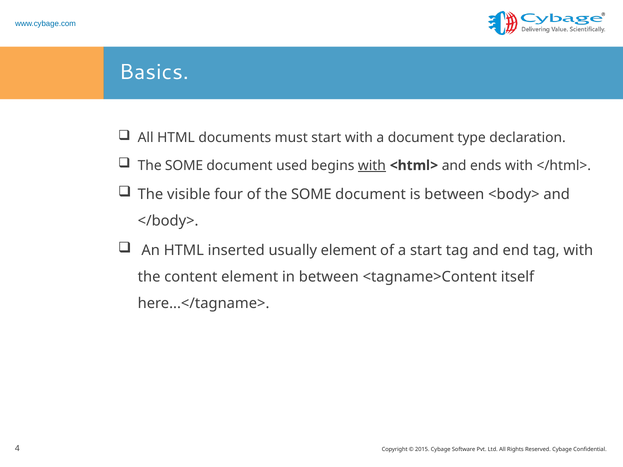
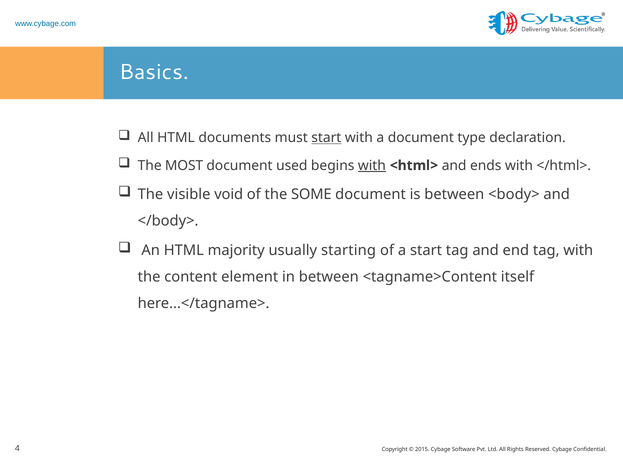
start at (326, 138) underline: none -> present
SOME at (184, 166): SOME -> MOST
four: four -> void
inserted: inserted -> majority
usually element: element -> starting
